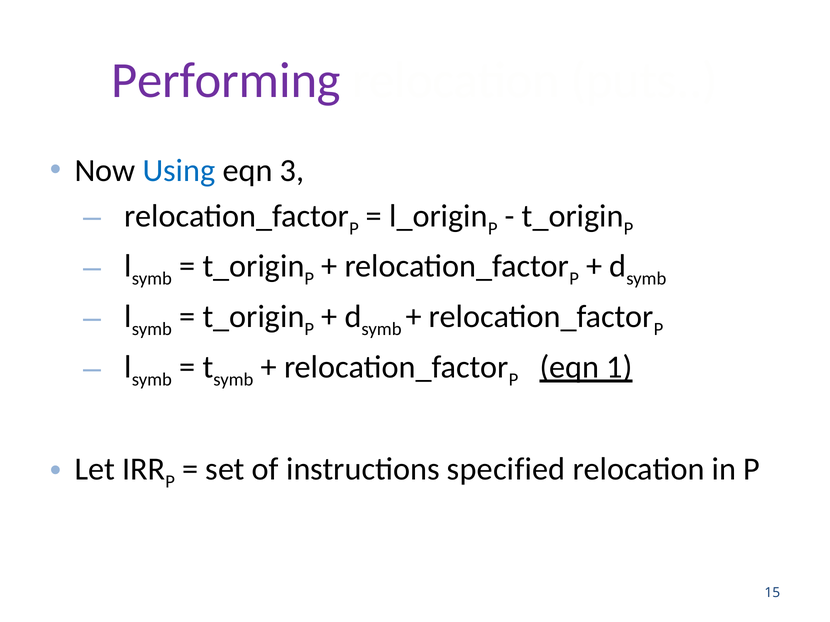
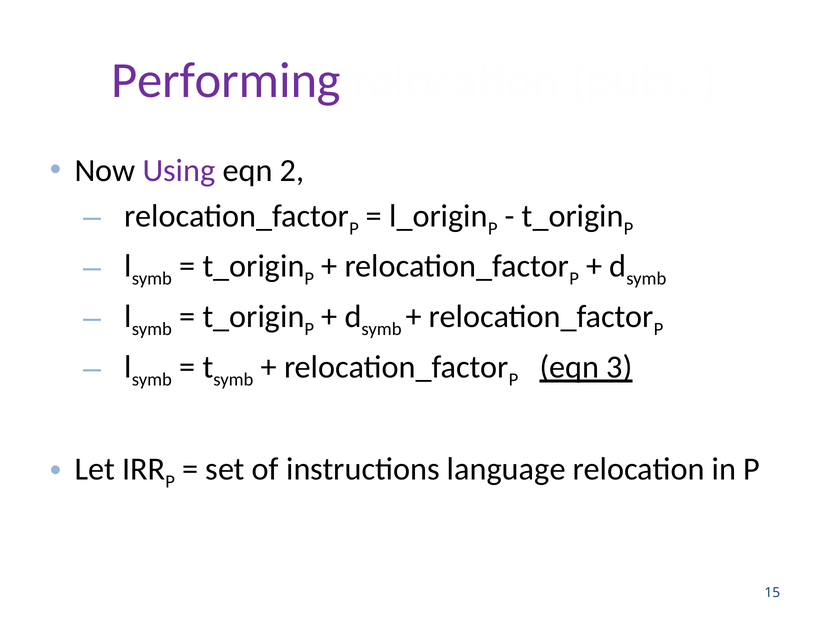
Using colour: blue -> purple
3: 3 -> 2
1: 1 -> 3
specified: specified -> language
